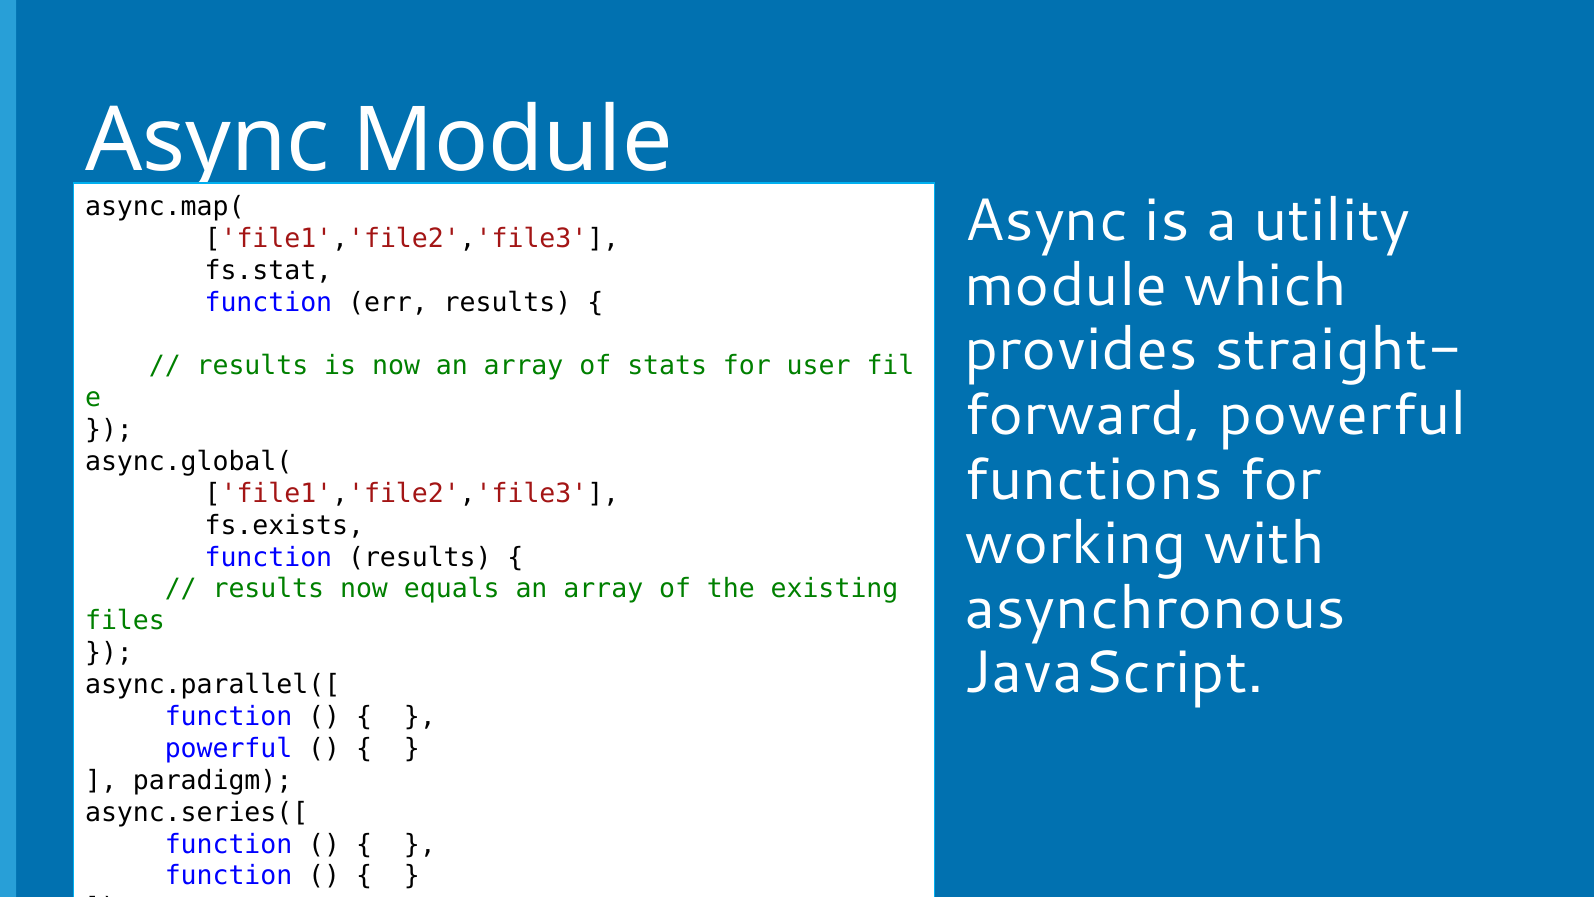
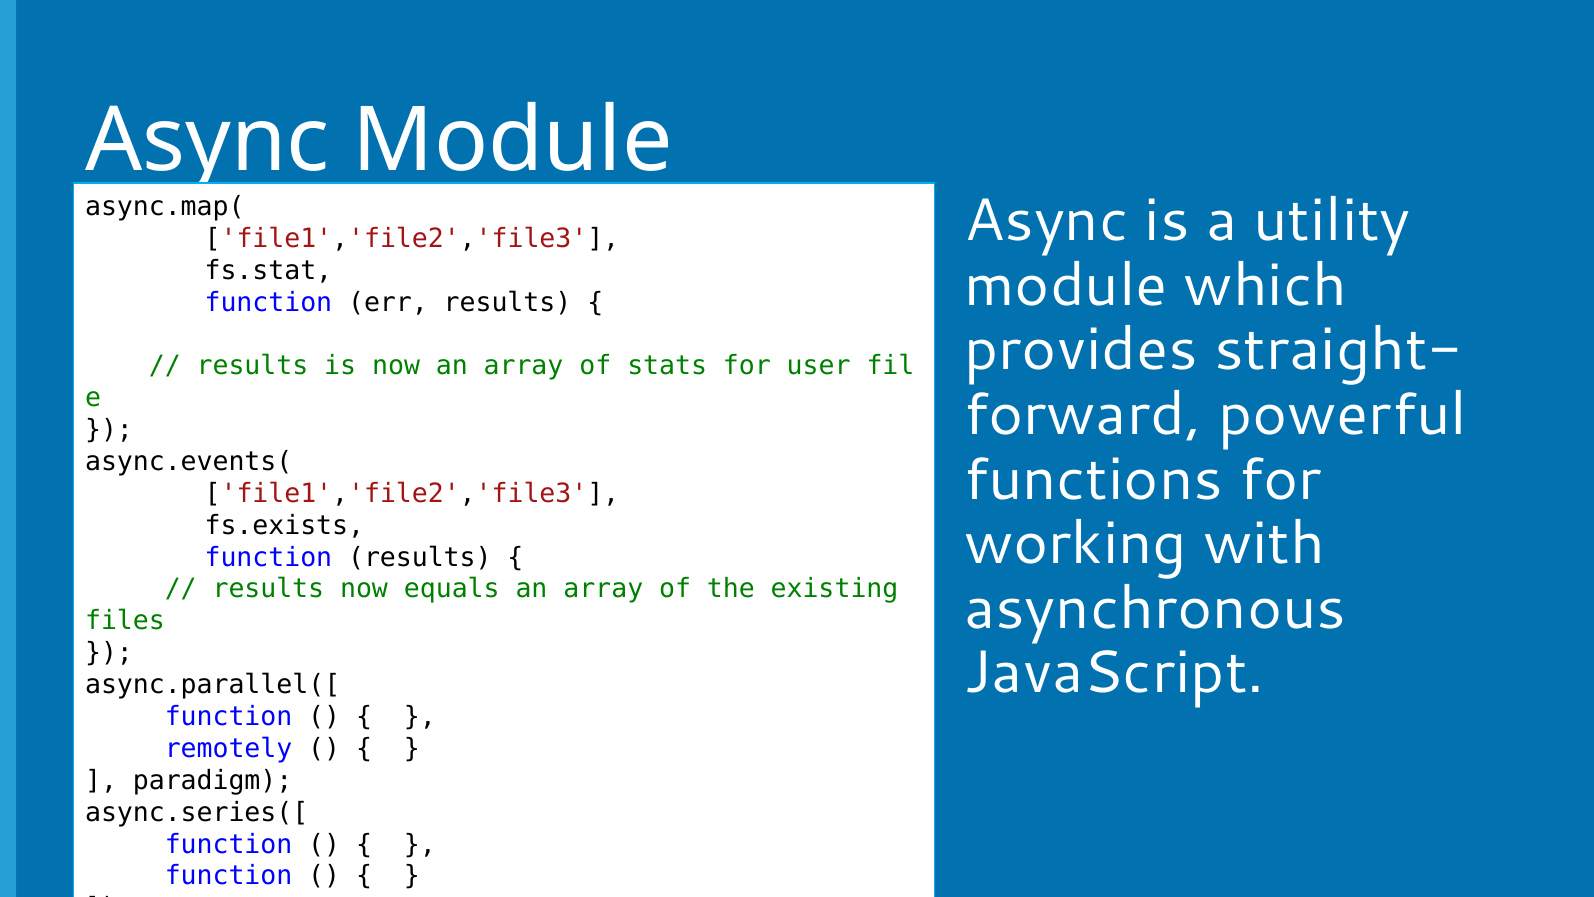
async.global(: async.global( -> async.events(
powerful at (229, 748): powerful -> remotely
